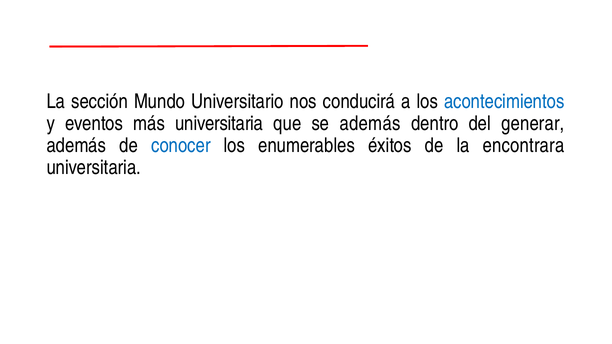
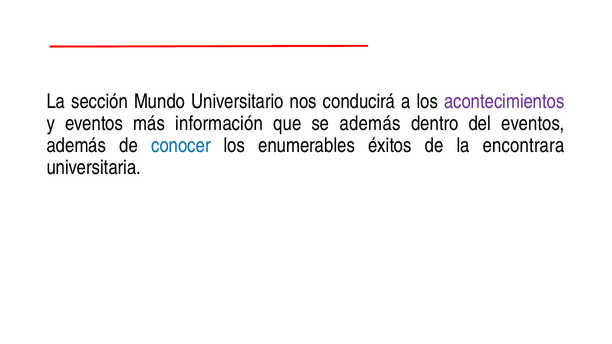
acontecimientos colour: blue -> purple
más universitaria: universitaria -> información
del generar: generar -> eventos
